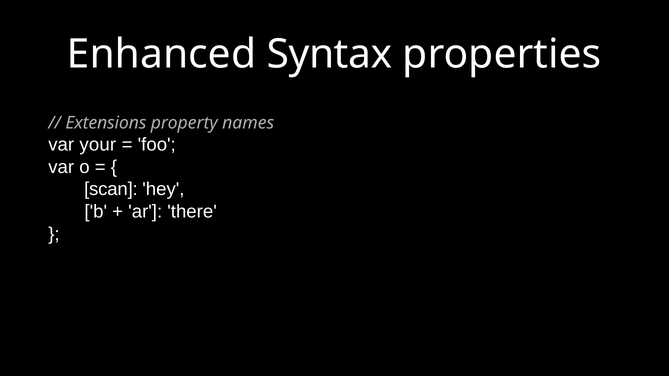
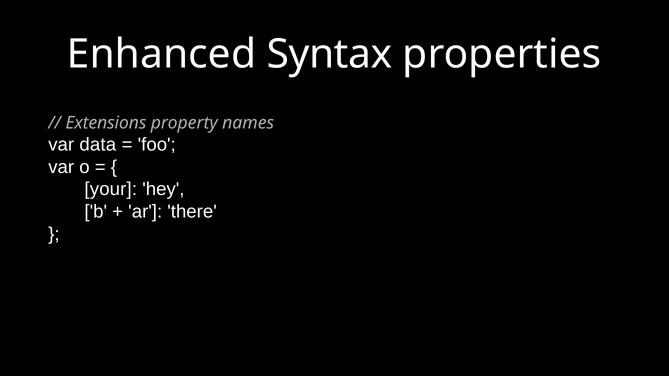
your: your -> data
scan: scan -> your
